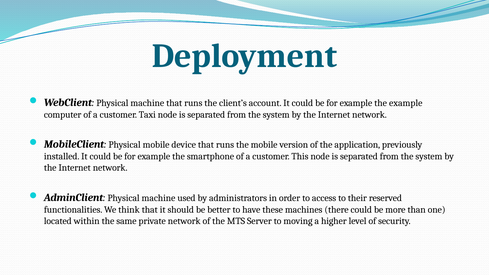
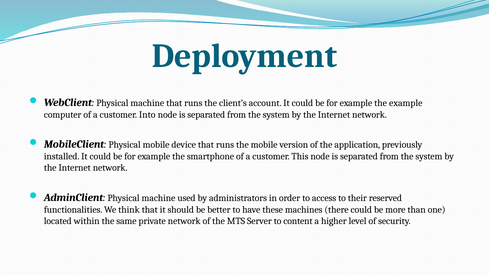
Taxi: Taxi -> Into
moving: moving -> content
